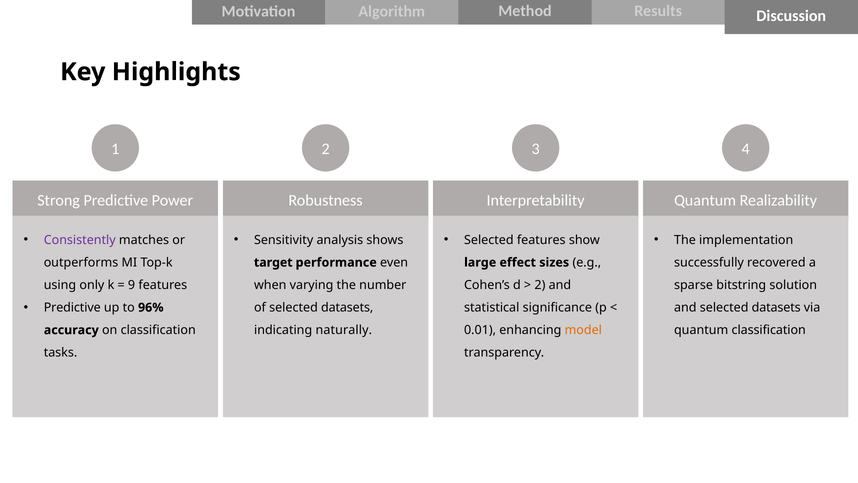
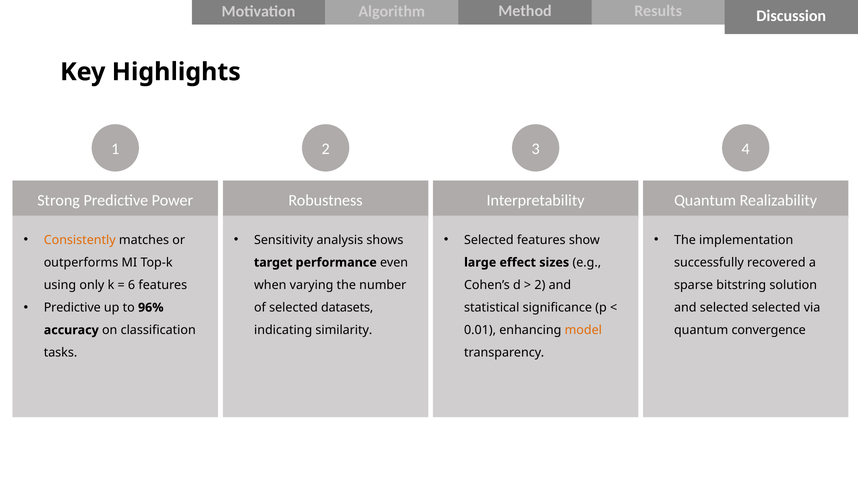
Consistently colour: purple -> orange
9: 9 -> 6
and selected datasets: datasets -> selected
naturally: naturally -> similarity
quantum classification: classification -> convergence
